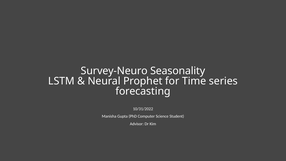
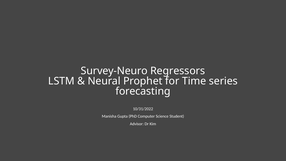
Seasonality: Seasonality -> Regressors
